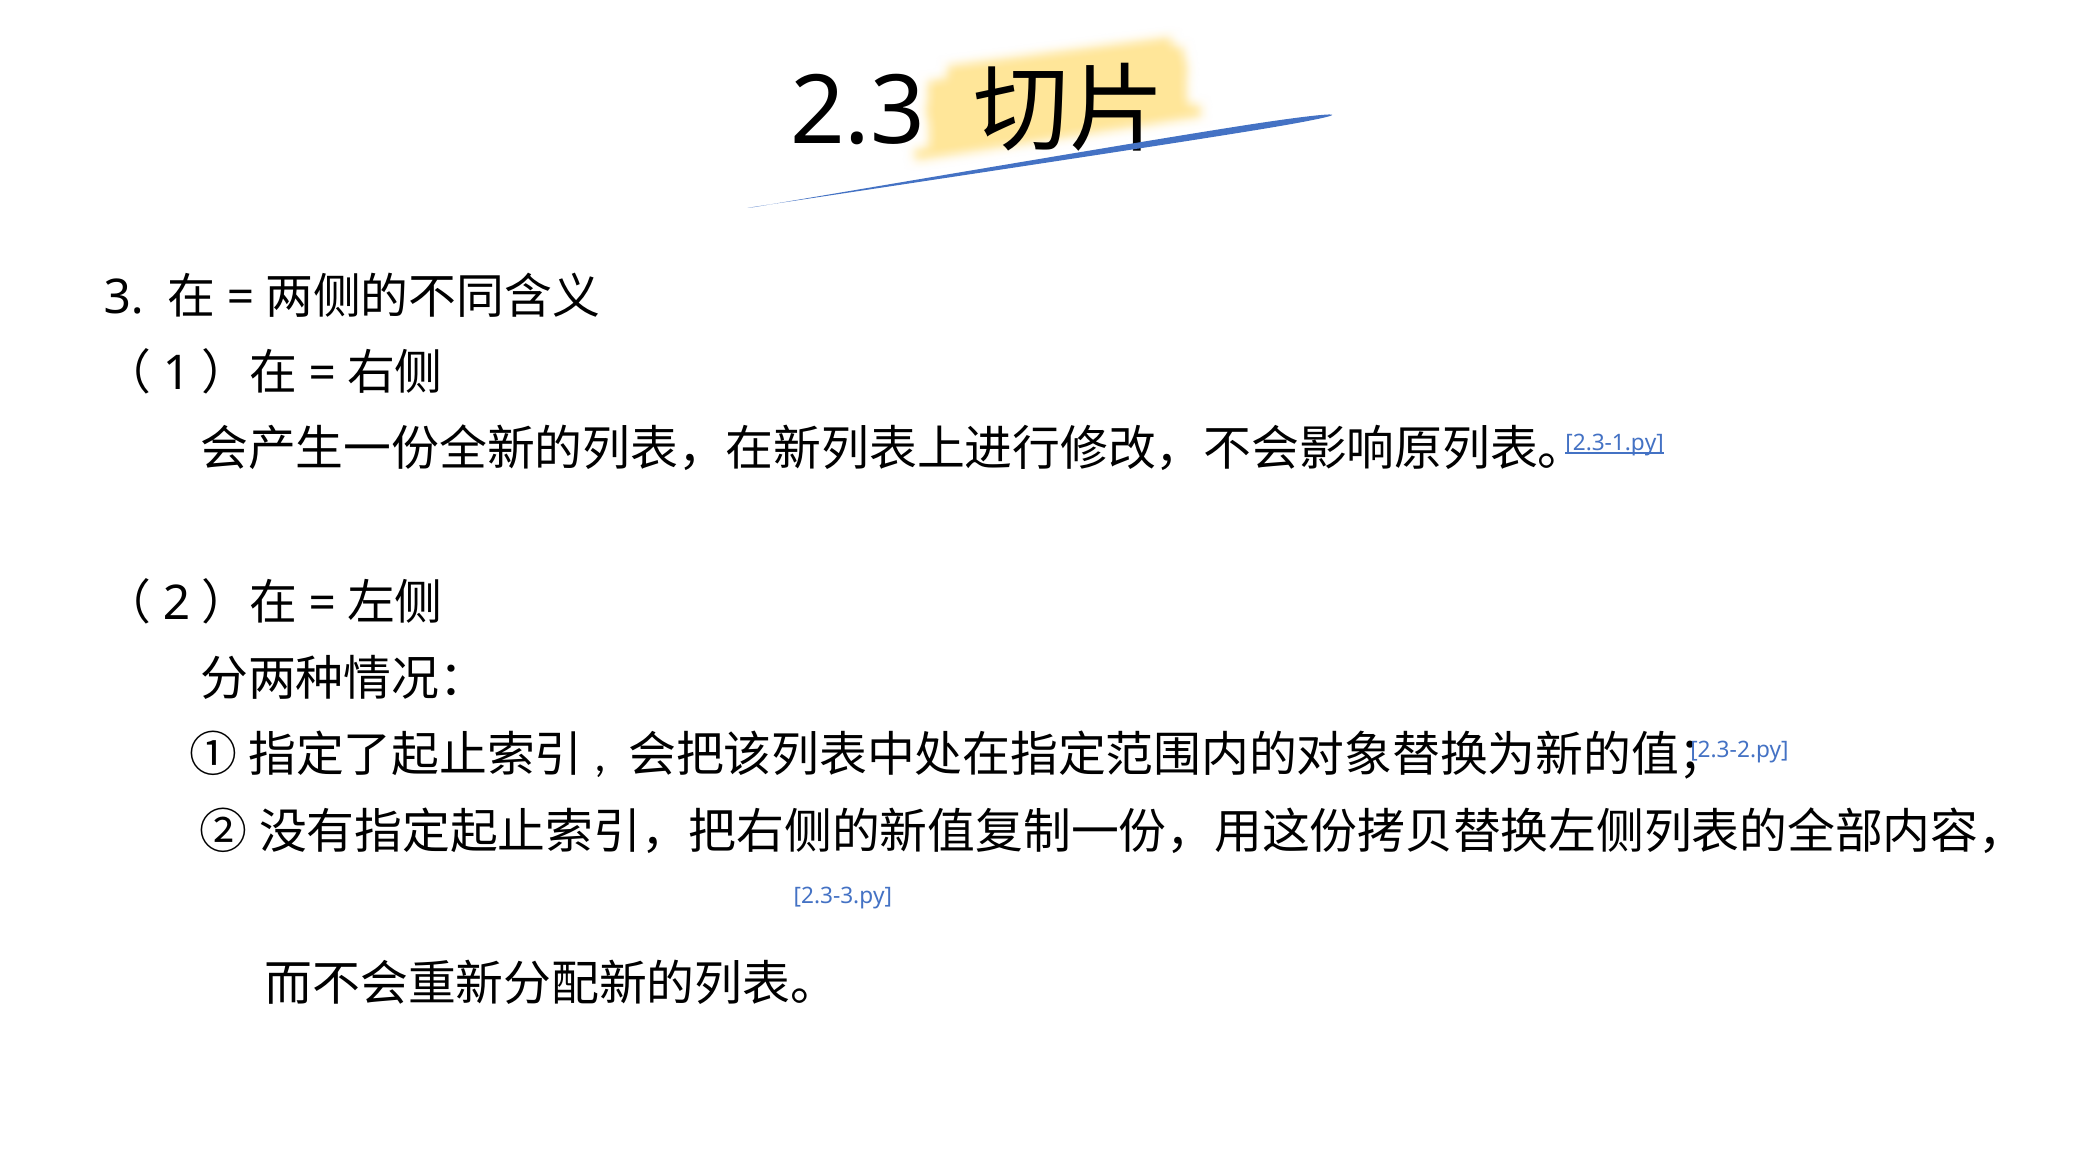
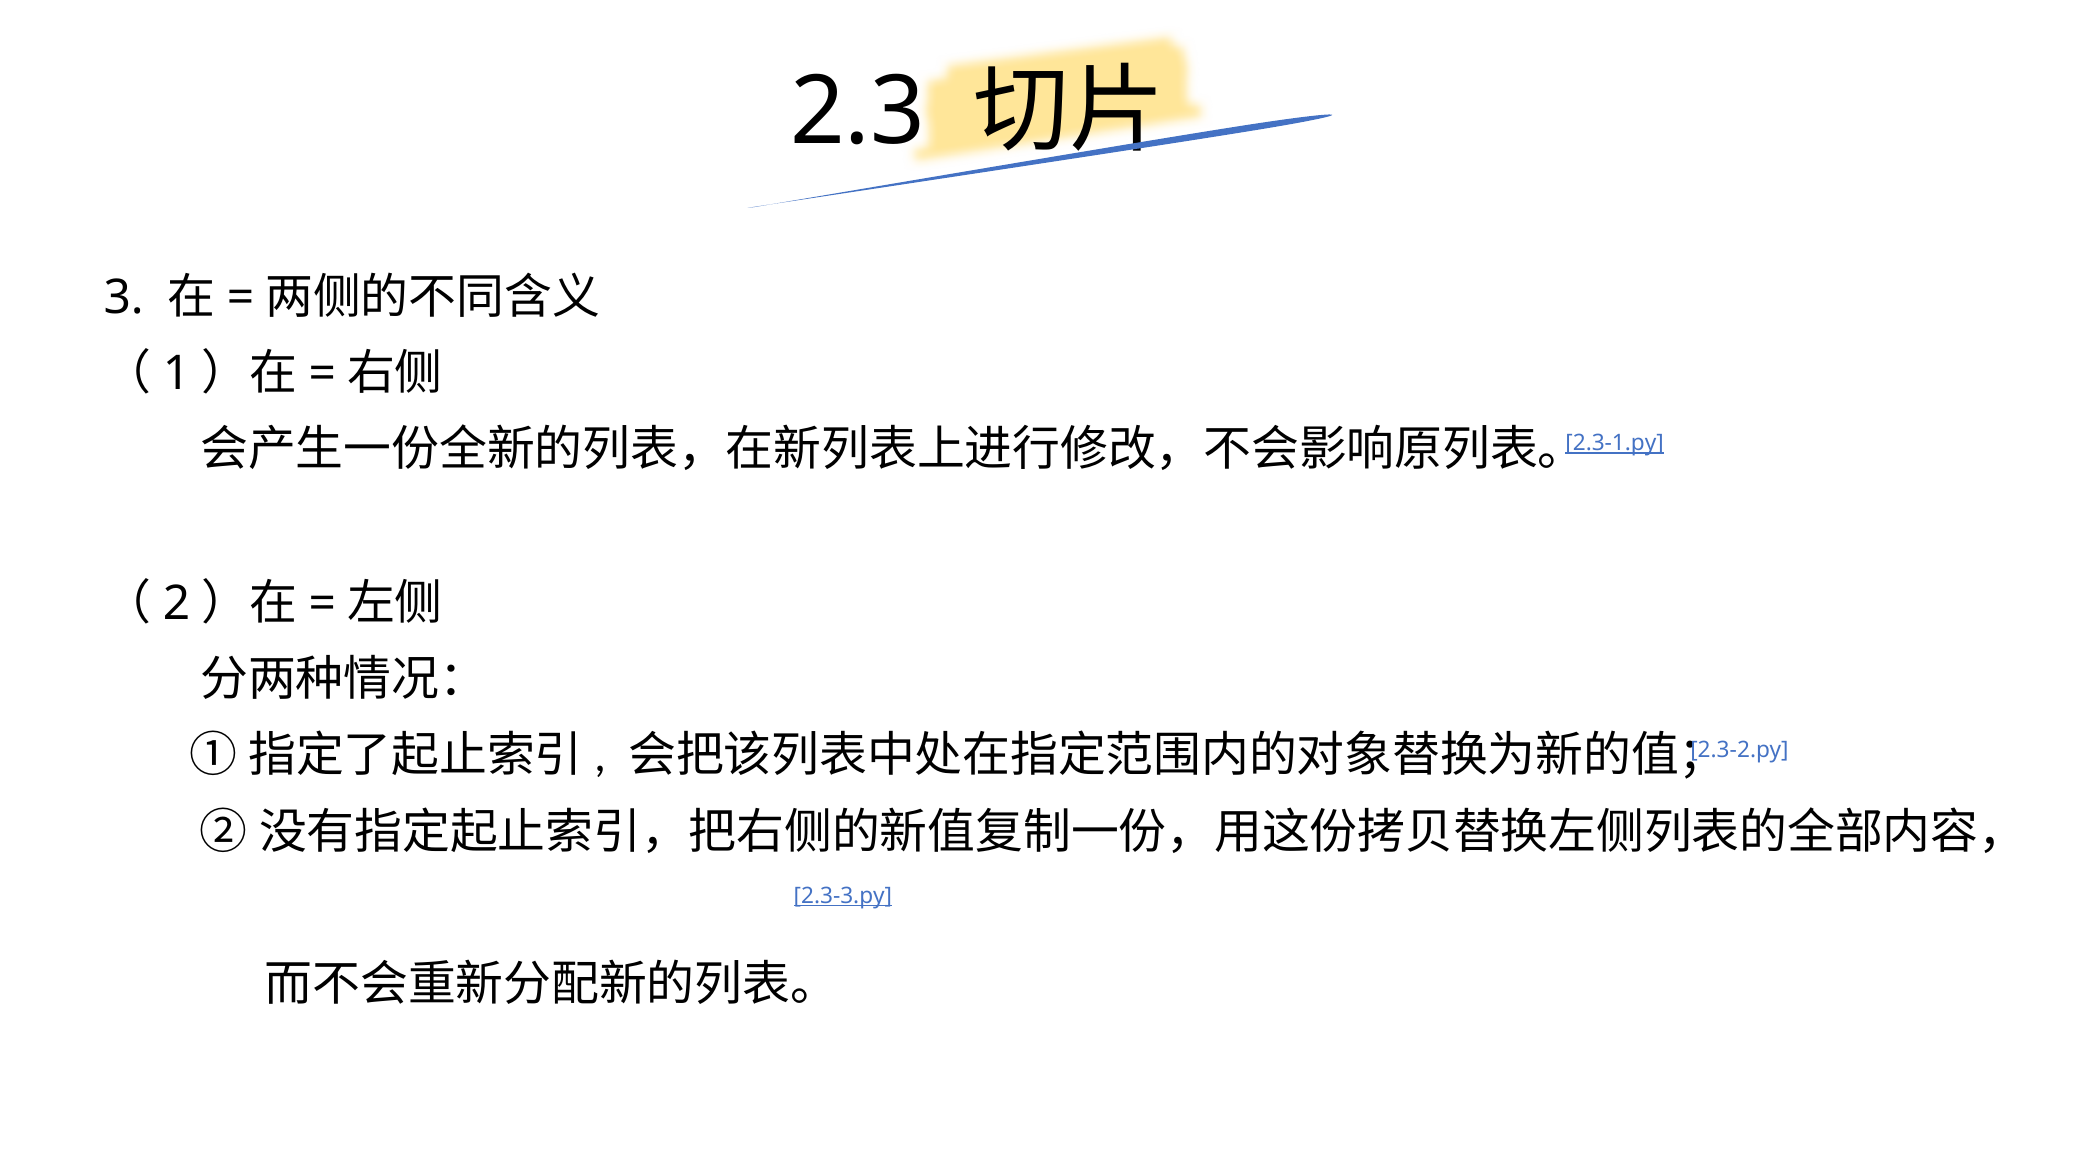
2.3-3.py underline: none -> present
